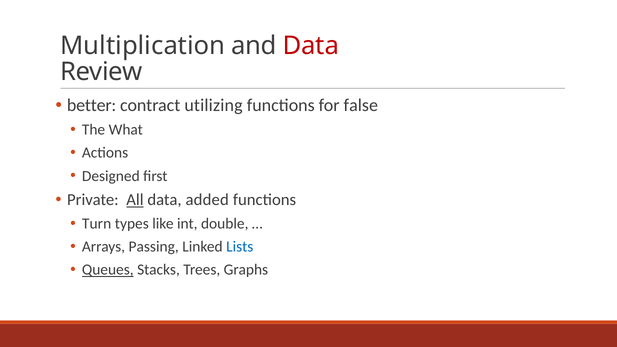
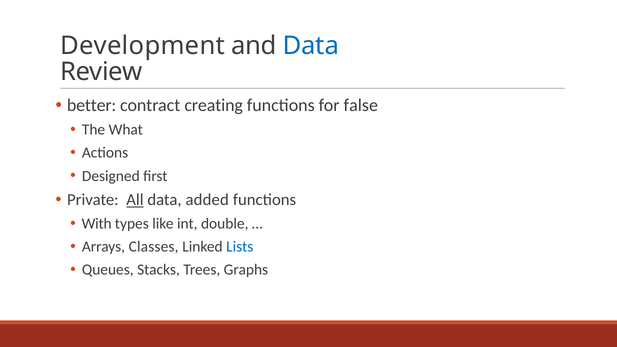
Multiplication: Multiplication -> Development
Data at (311, 46) colour: red -> blue
utilizing: utilizing -> creating
Turn: Turn -> With
Passing: Passing -> Classes
Queues underline: present -> none
